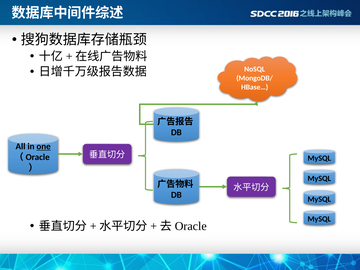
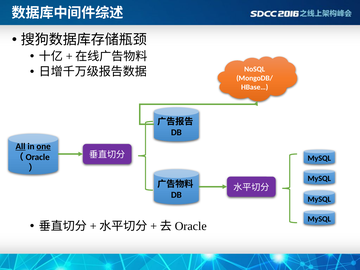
All underline: none -> present
